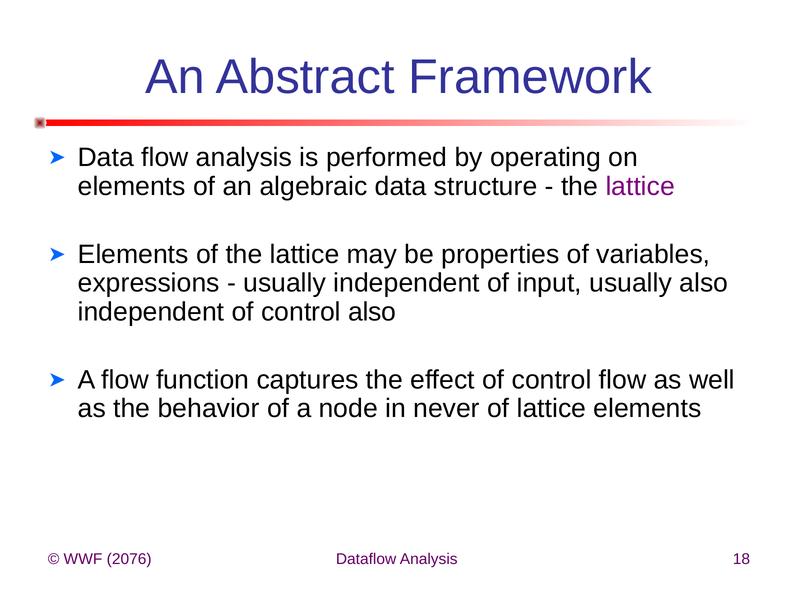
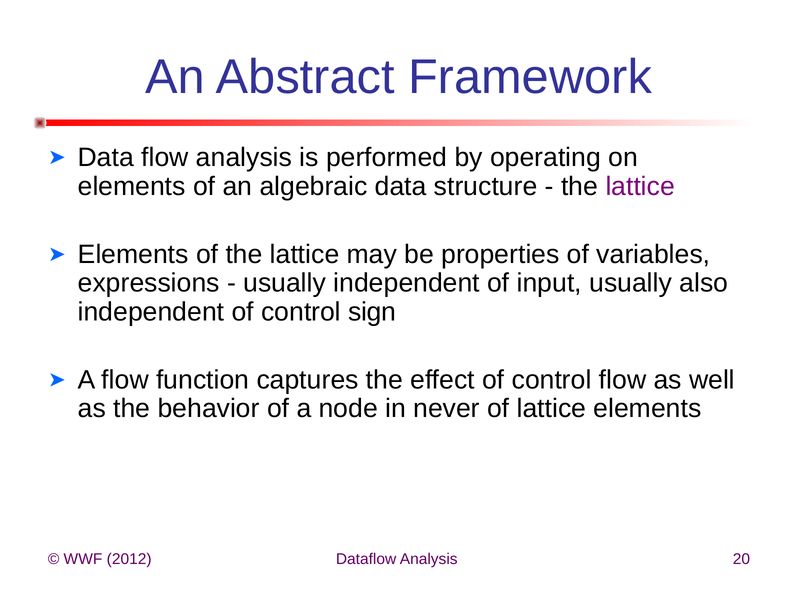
control also: also -> sign
2076: 2076 -> 2012
18: 18 -> 20
